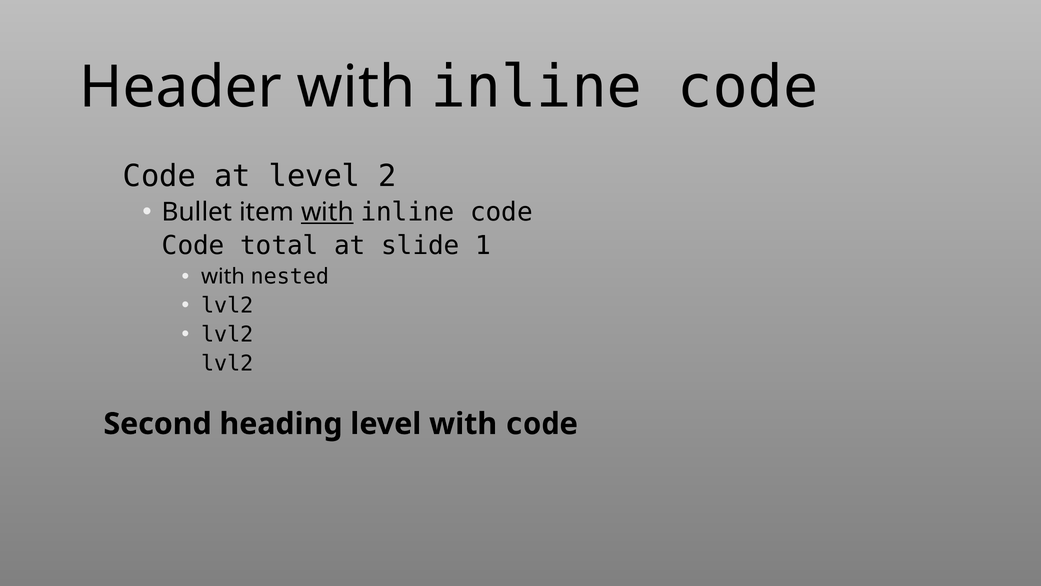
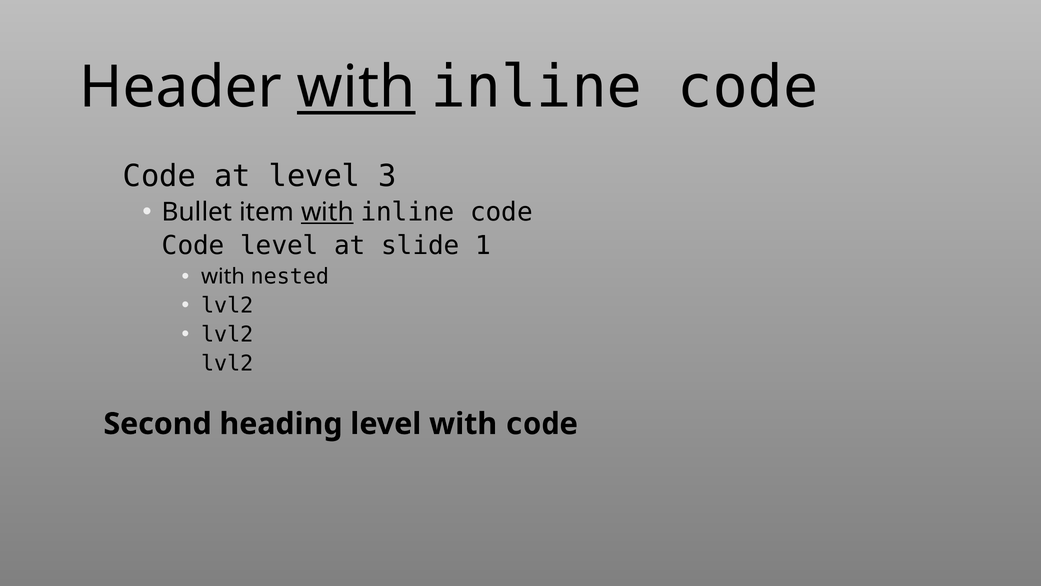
with at (356, 87) underline: none -> present
2: 2 -> 3
Code total: total -> level
